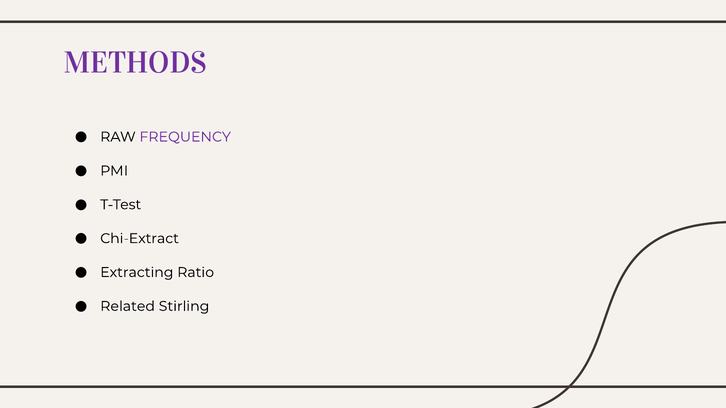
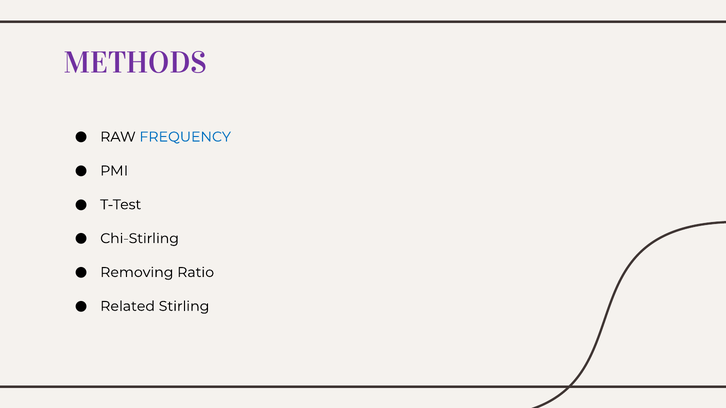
FREQUENCY colour: purple -> blue
Chi-Extract: Chi-Extract -> Chi-Stirling
Extracting: Extracting -> Removing
